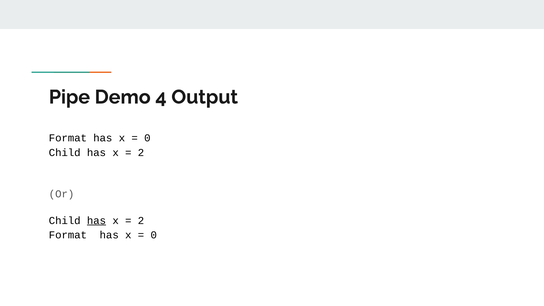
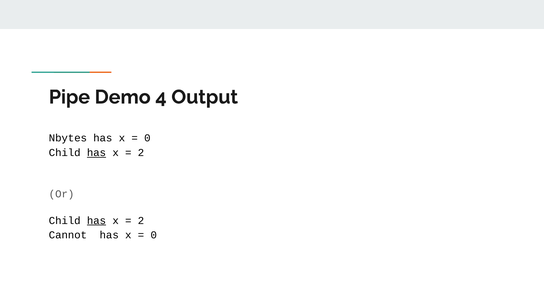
Format at (68, 138): Format -> Nbytes
has at (96, 153) underline: none -> present
Format at (68, 235): Format -> Cannot
